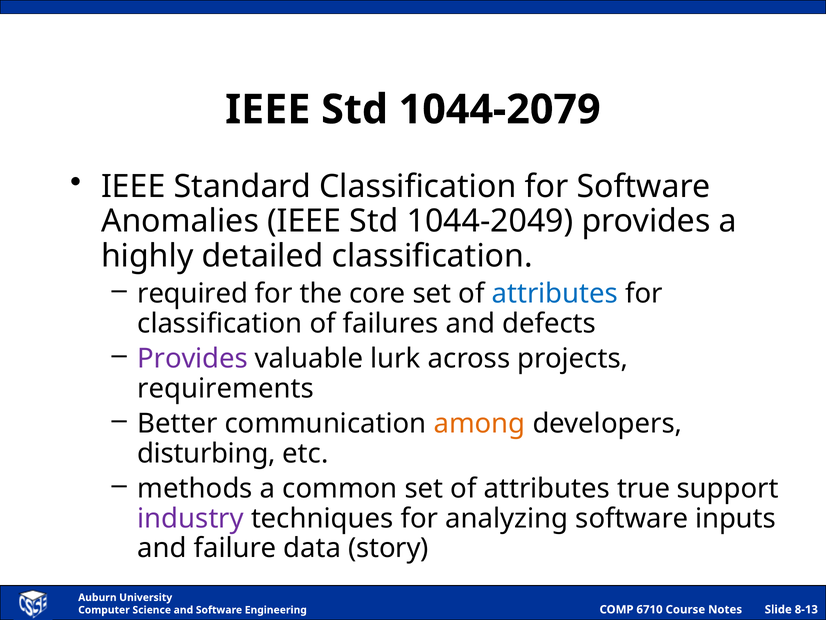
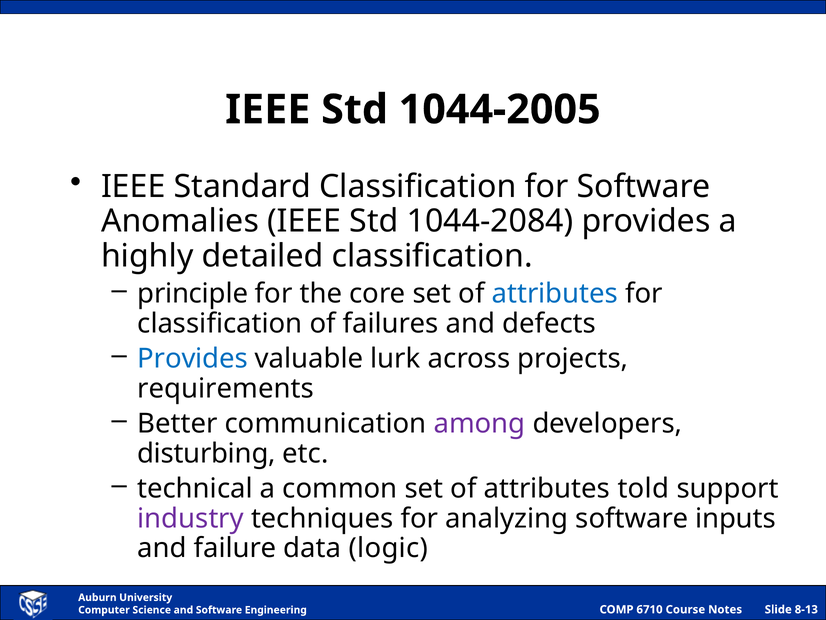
1044-2079: 1044-2079 -> 1044-2005
1044-2049: 1044-2049 -> 1044-2084
required: required -> principle
Provides at (193, 359) colour: purple -> blue
among colour: orange -> purple
methods: methods -> technical
true: true -> told
story: story -> logic
